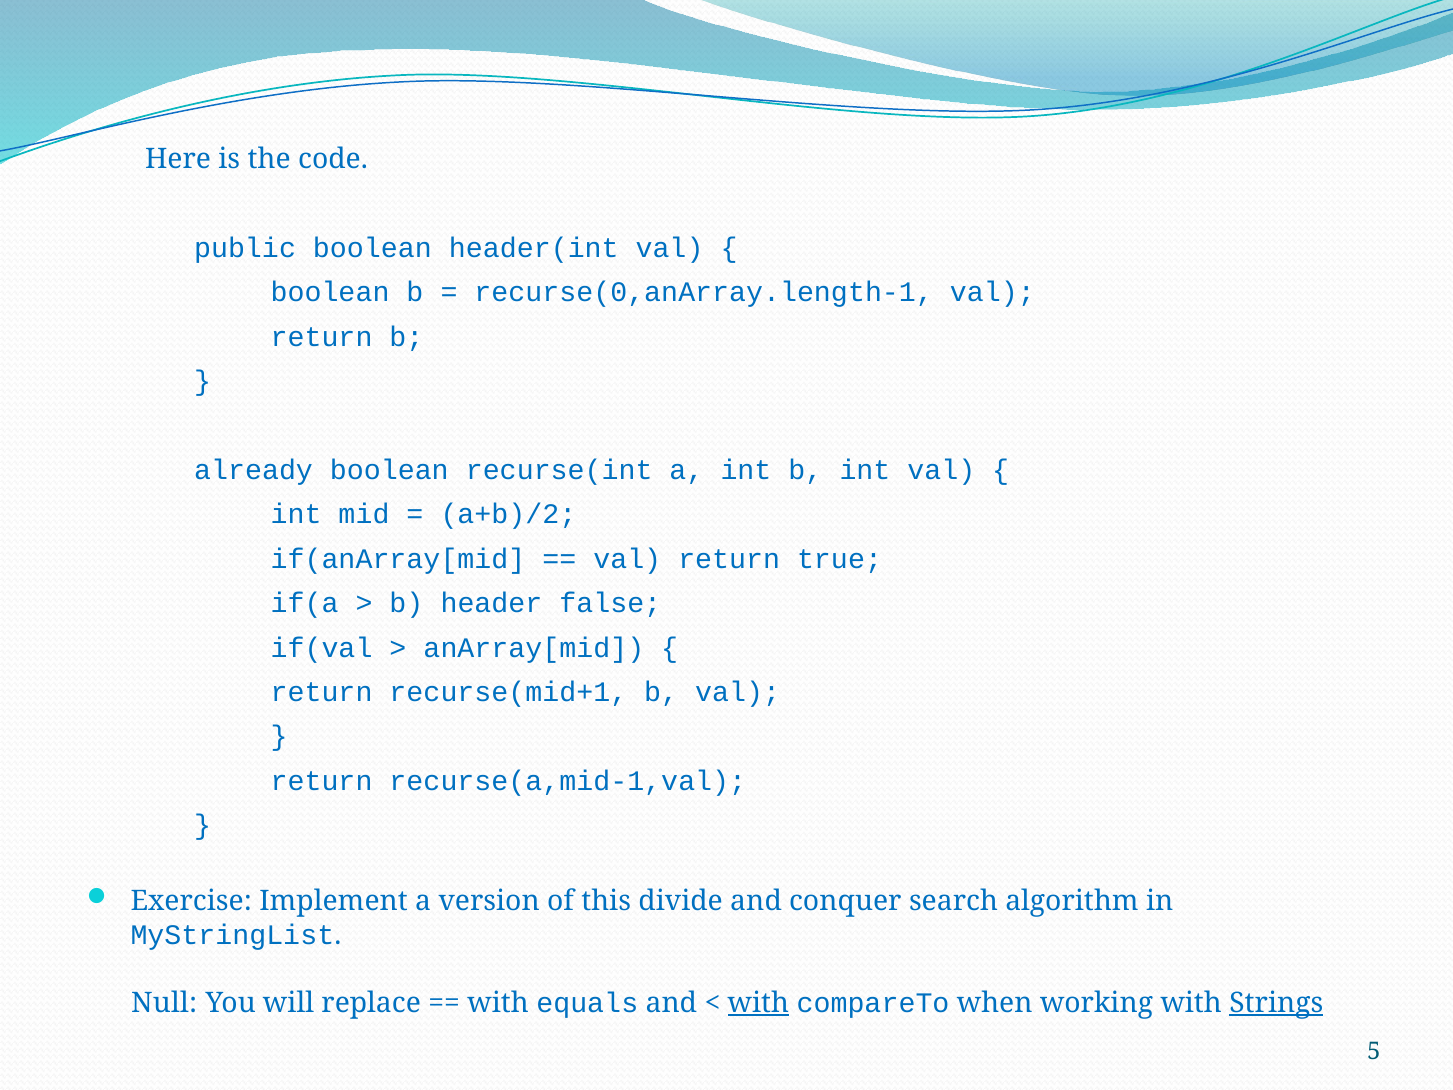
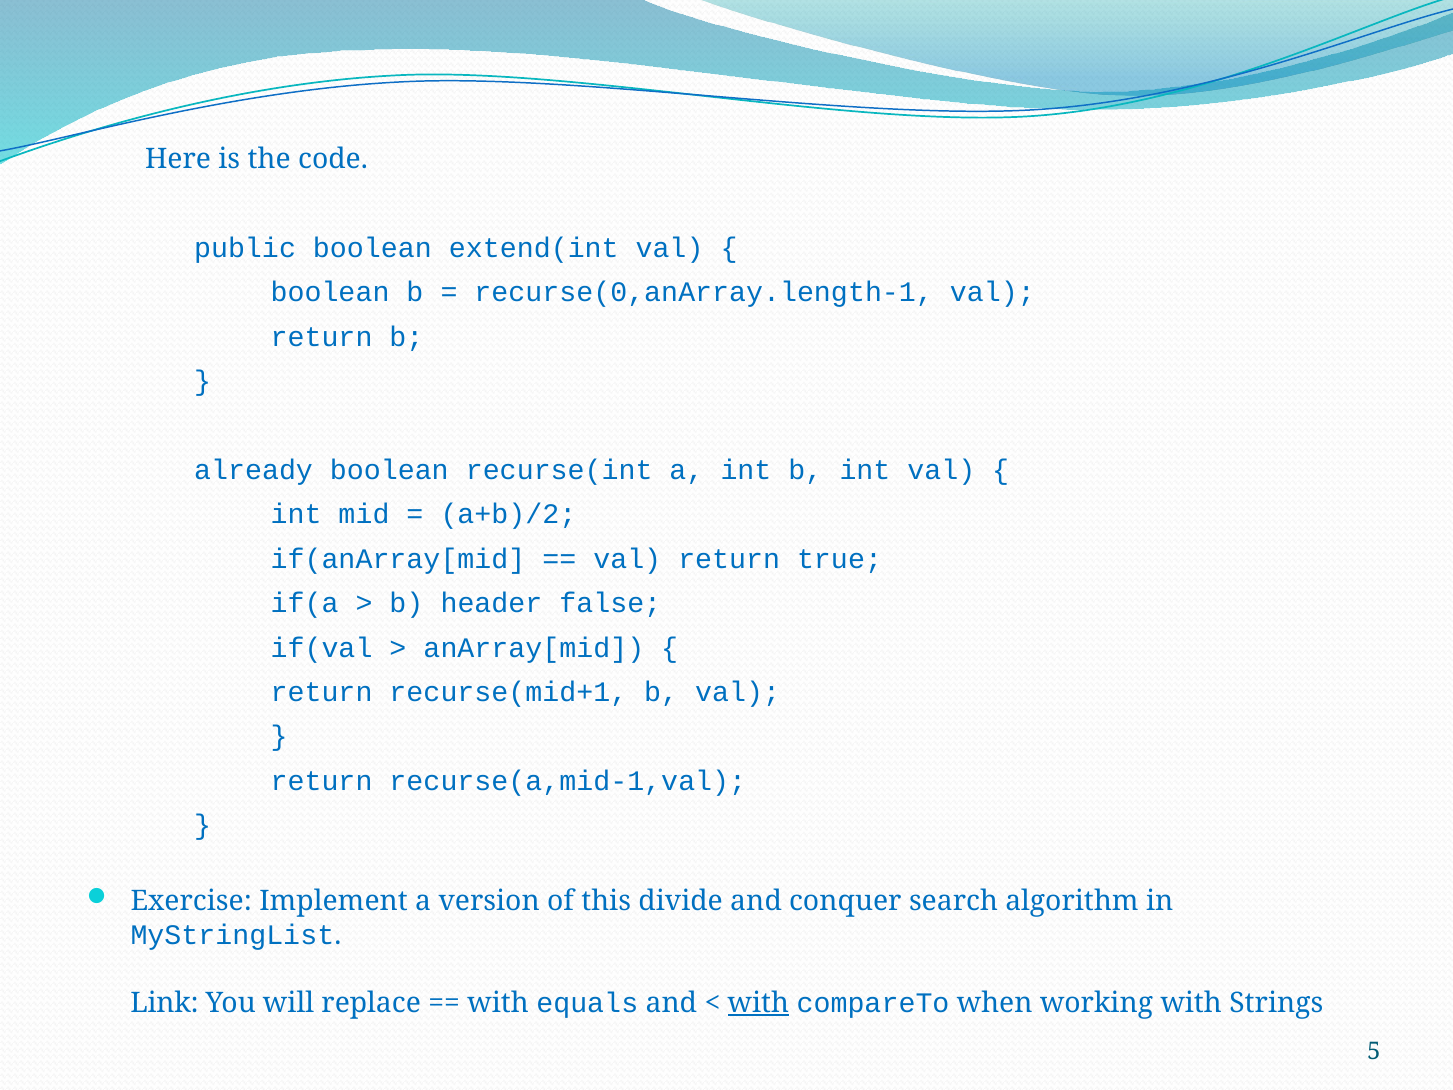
header(int: header(int -> extend(int
Null: Null -> Link
Strings underline: present -> none
